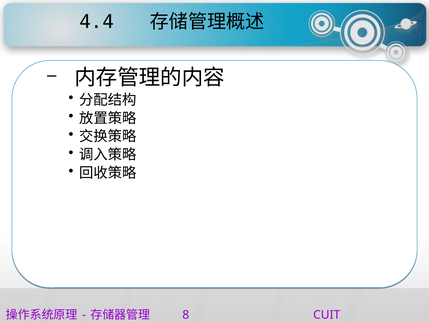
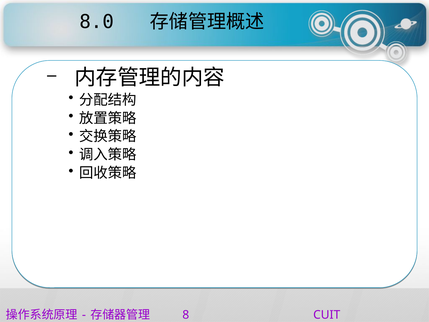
4.4: 4.4 -> 8.0
